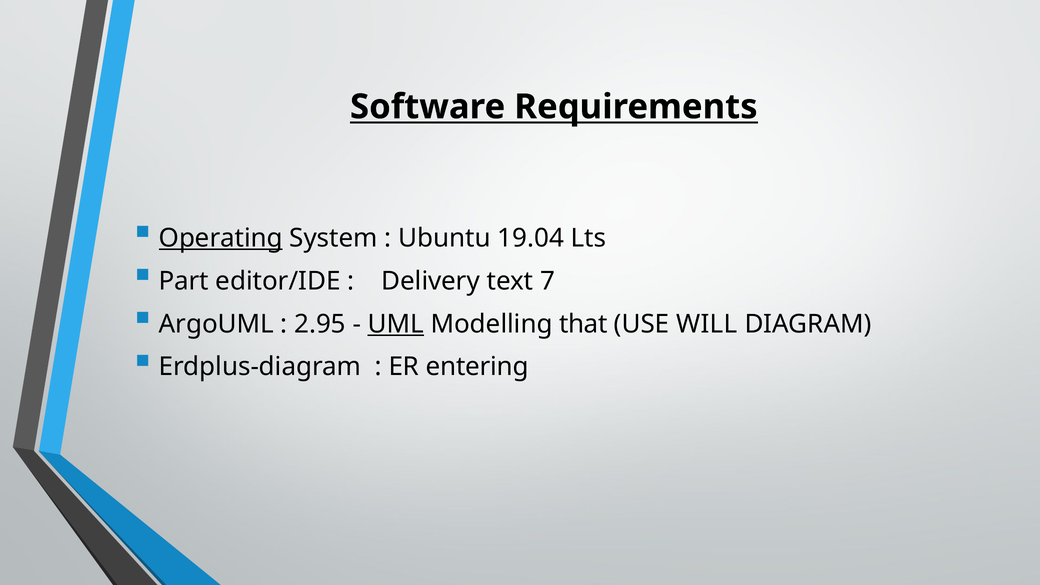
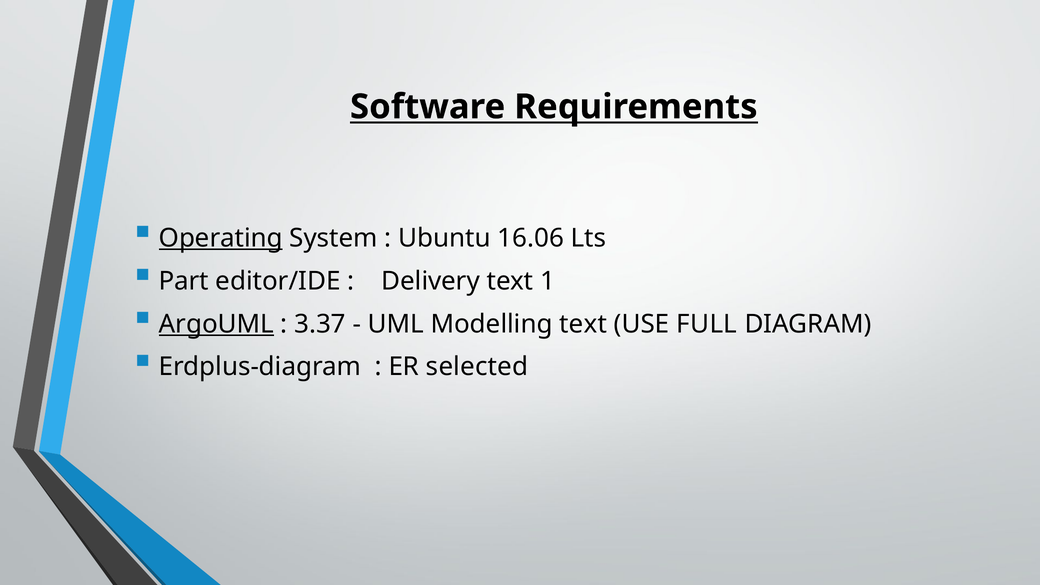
19.04: 19.04 -> 16.06
7: 7 -> 1
ArgoUML underline: none -> present
2.95: 2.95 -> 3.37
UML underline: present -> none
Modelling that: that -> text
WILL: WILL -> FULL
entering: entering -> selected
